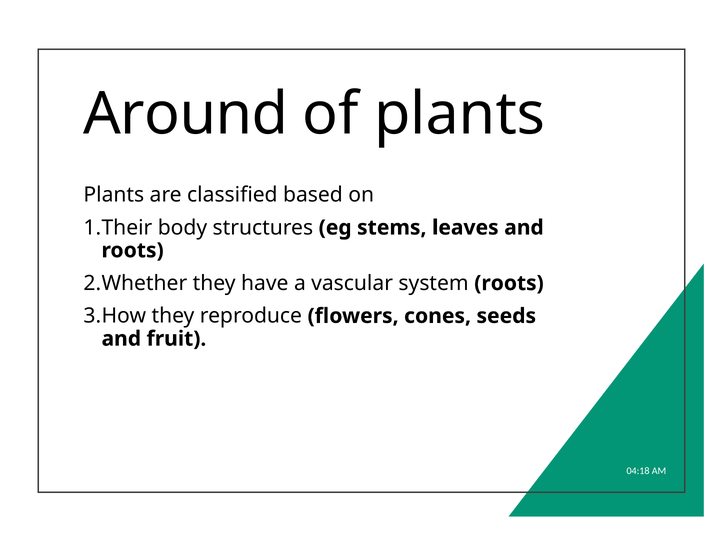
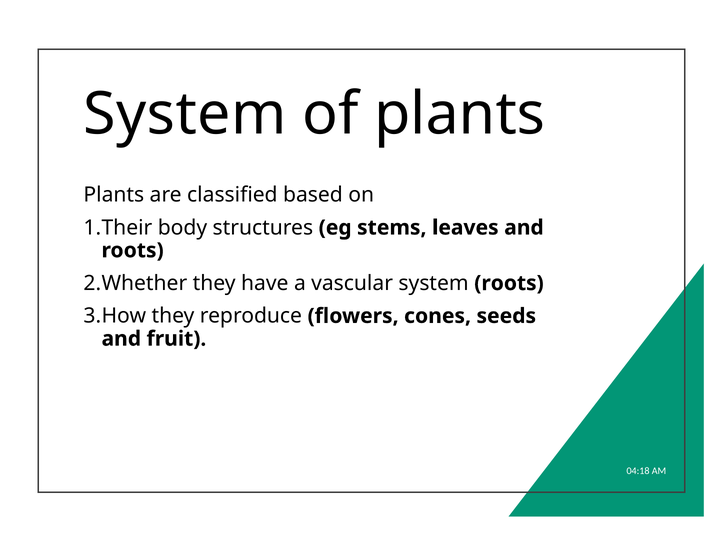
Around at (186, 114): Around -> System
